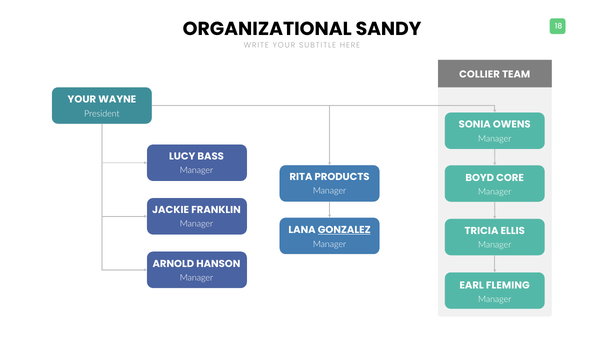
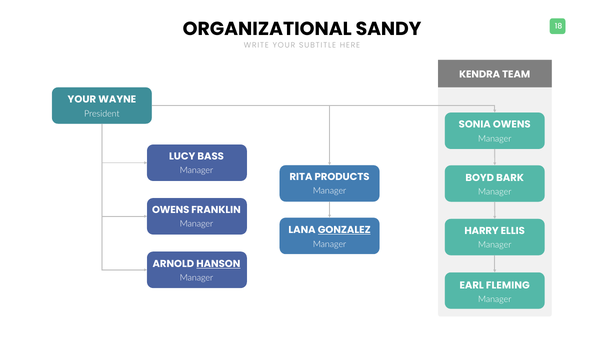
COLLIER: COLLIER -> KENDRA
CORE: CORE -> BARK
JACKIE at (171, 210): JACKIE -> OWENS
TRICIA: TRICIA -> HARRY
HANSON underline: none -> present
